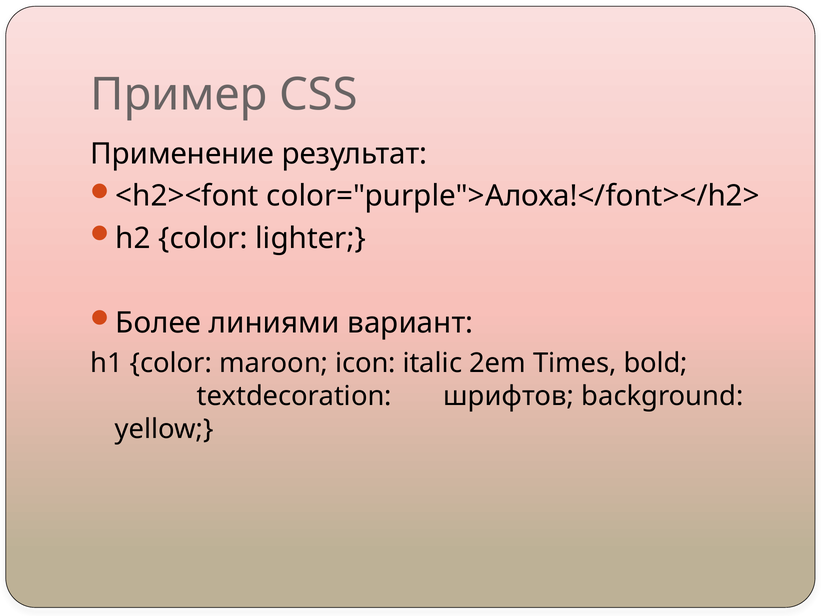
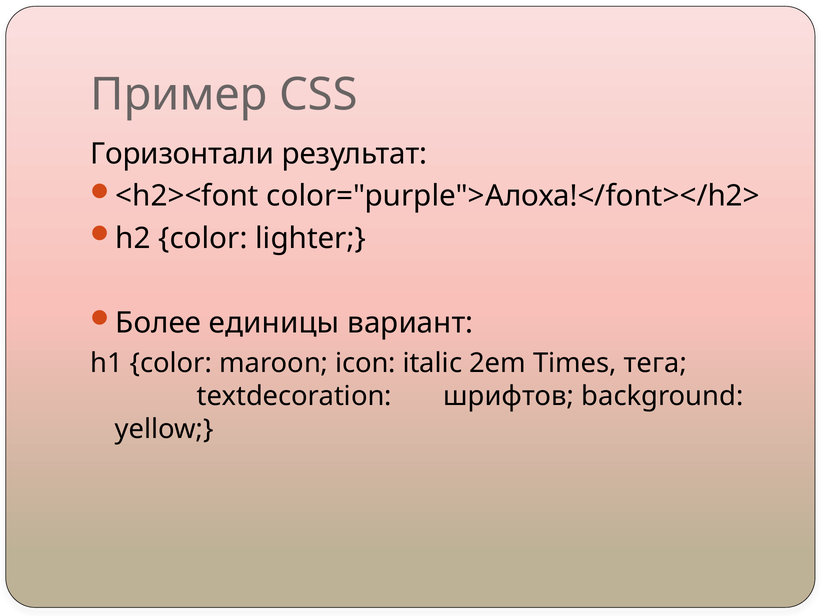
Применение: Применение -> Горизонтали
линиями: линиями -> единицы
bold: bold -> тега
